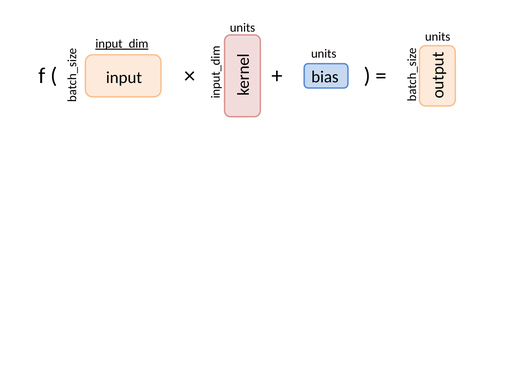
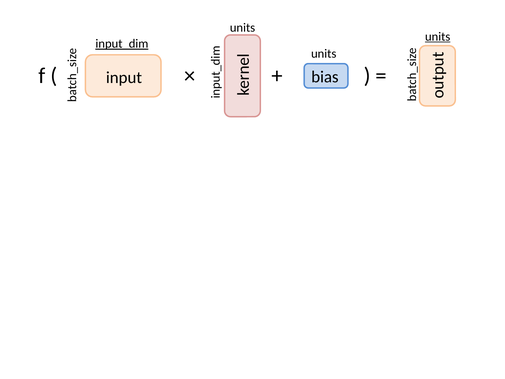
units at (438, 37) underline: none -> present
